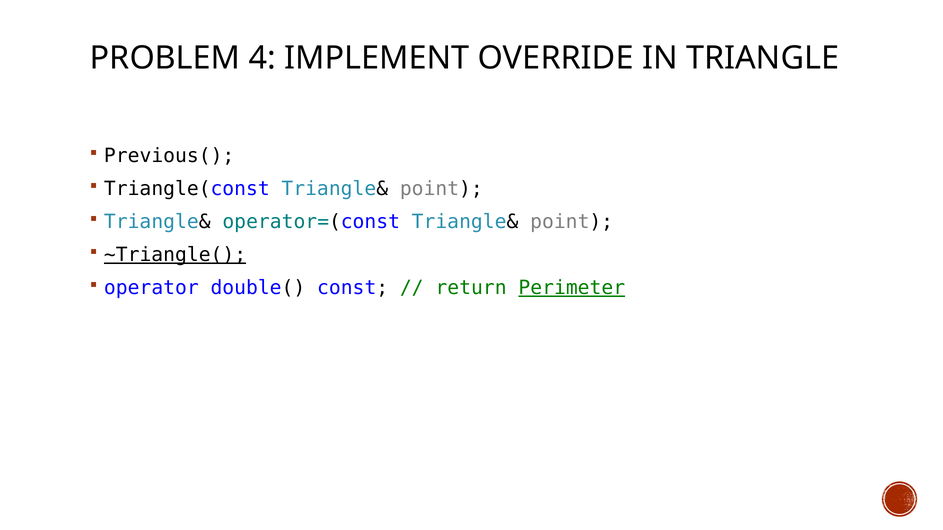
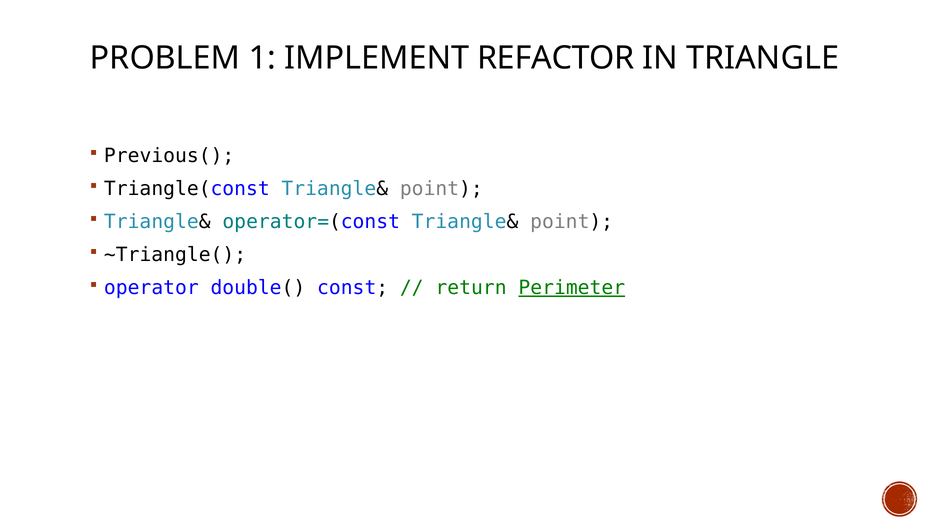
4: 4 -> 1
OVERRIDE: OVERRIDE -> REFACTOR
~Triangle( underline: present -> none
